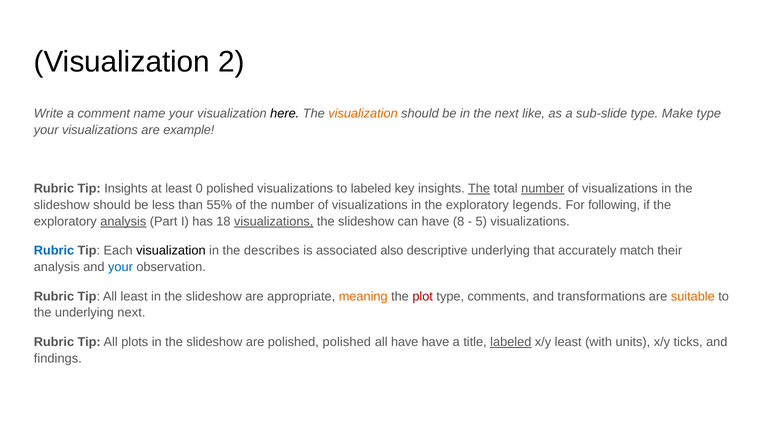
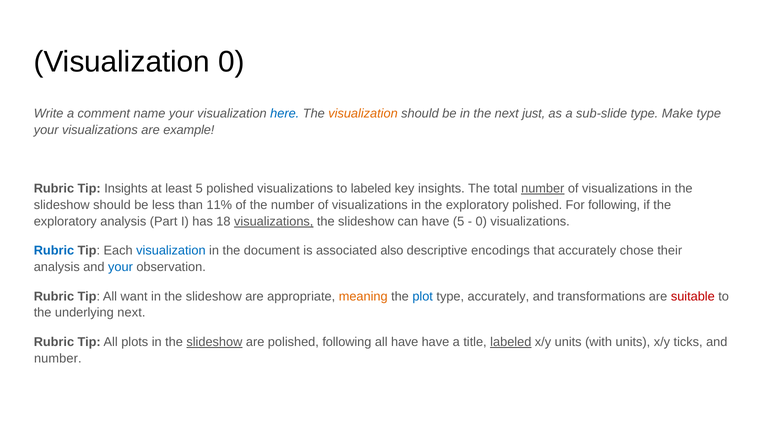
Visualization 2: 2 -> 0
here colour: black -> blue
like: like -> just
least 0: 0 -> 5
The at (479, 189) underline: present -> none
55%: 55% -> 11%
exploratory legends: legends -> polished
analysis at (123, 221) underline: present -> none
have 8: 8 -> 5
5 at (481, 221): 5 -> 0
visualization at (171, 251) colour: black -> blue
describes: describes -> document
descriptive underlying: underlying -> encodings
match: match -> chose
All least: least -> want
plot colour: red -> blue
type comments: comments -> accurately
suitable colour: orange -> red
slideshow at (214, 342) underline: none -> present
polished polished: polished -> following
x/y least: least -> units
findings at (58, 358): findings -> number
